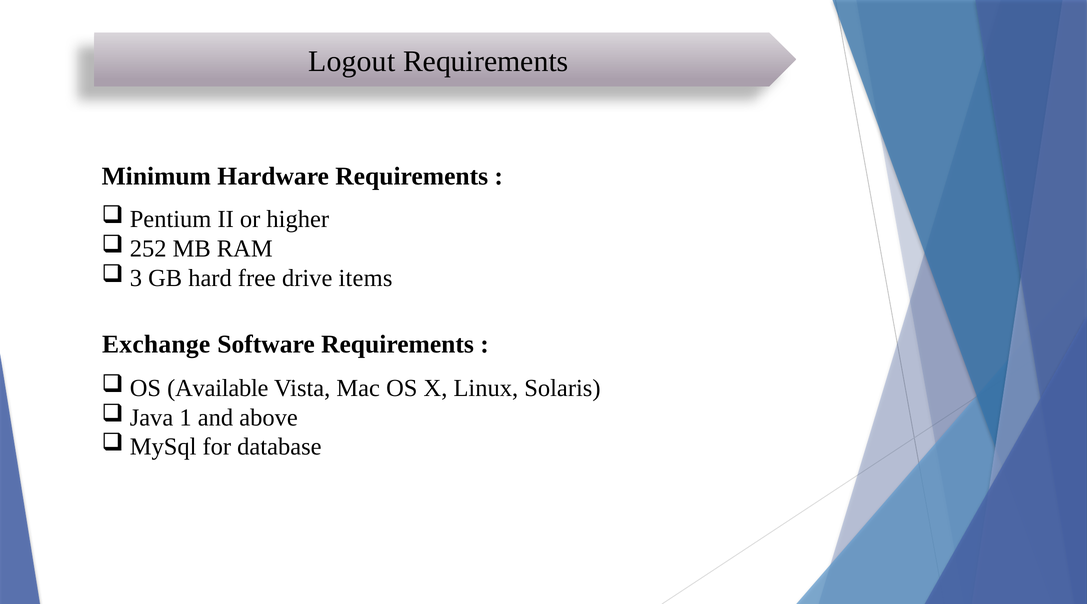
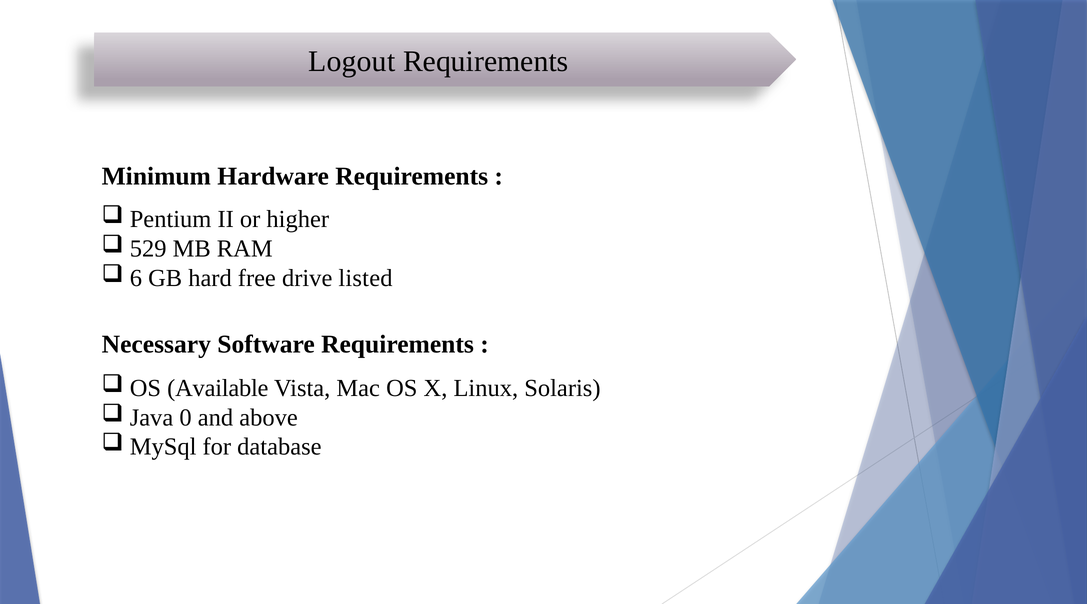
252: 252 -> 529
3: 3 -> 6
items: items -> listed
Exchange: Exchange -> Necessary
1: 1 -> 0
